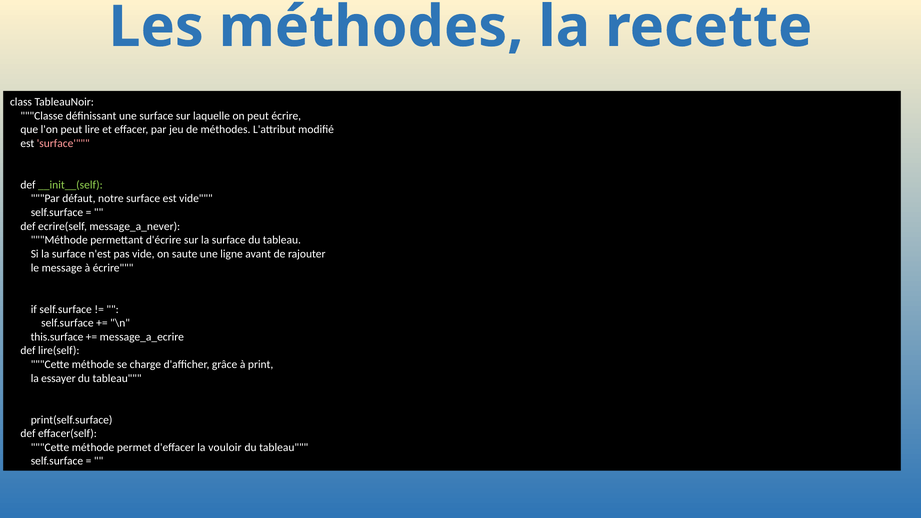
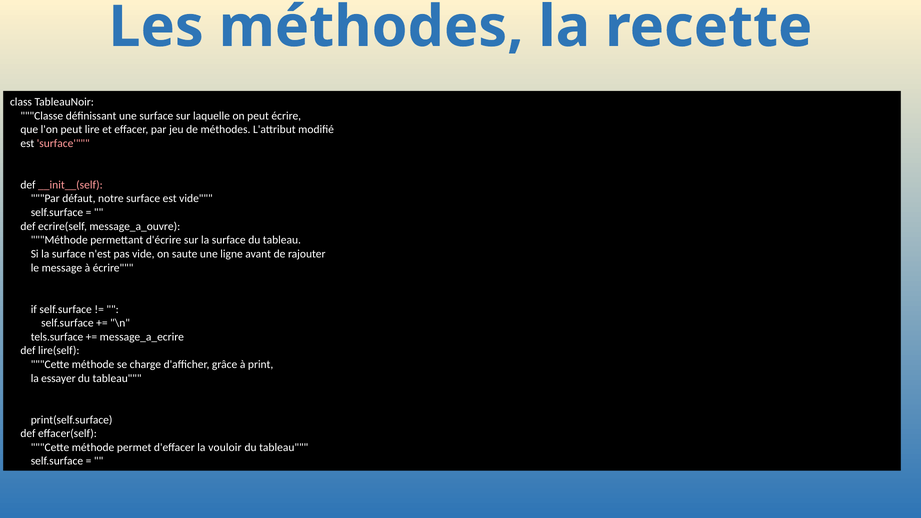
__init__(self colour: light green -> pink
message_a_never: message_a_never -> message_a_ouvre
this.surface: this.surface -> tels.surface
